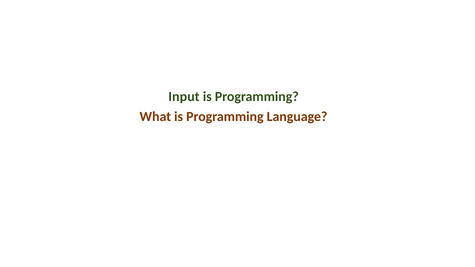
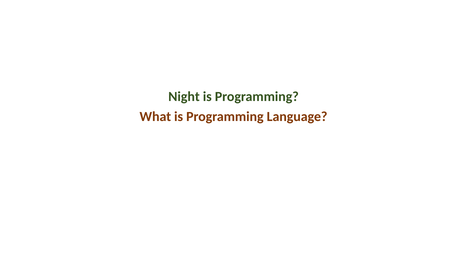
Input: Input -> Night
